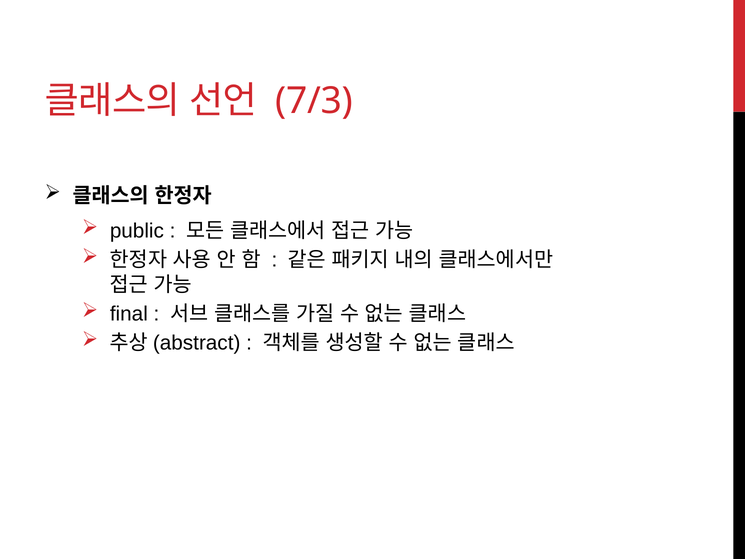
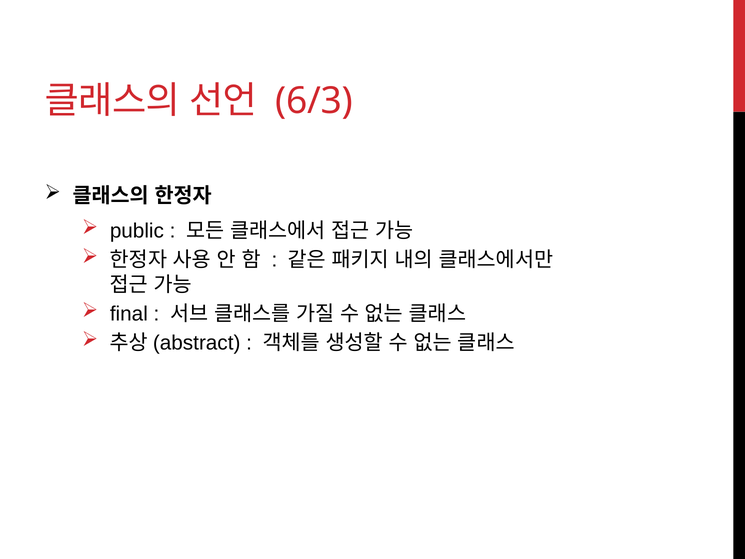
7/3: 7/3 -> 6/3
